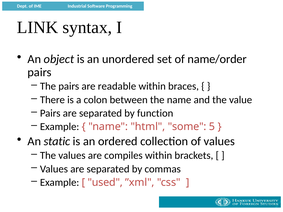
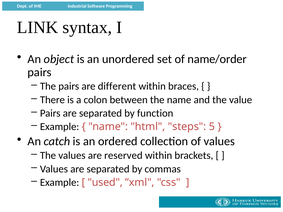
readable: readable -> different
some: some -> steps
static: static -> catch
compiles: compiles -> reserved
